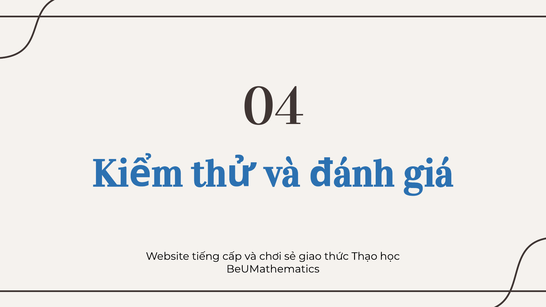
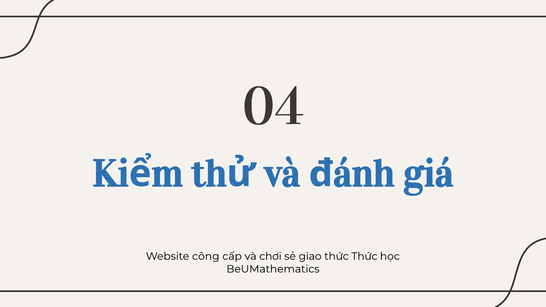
tiếng: tiếng -> công
thức Thạo: Thạo -> Thức
